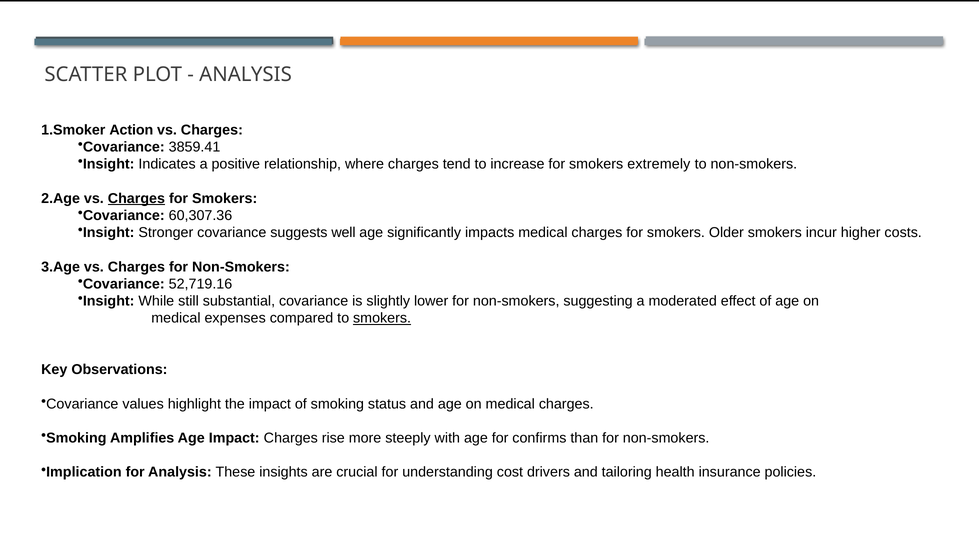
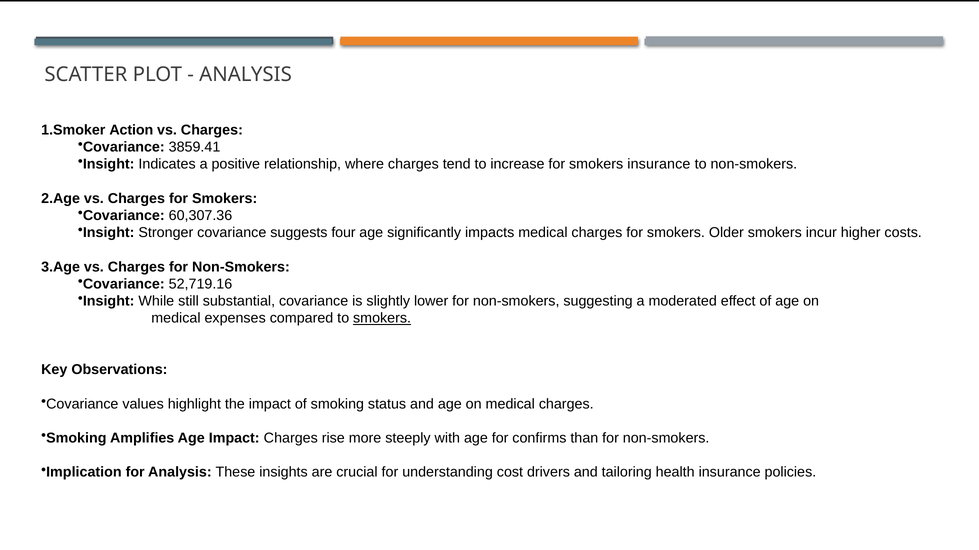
smokers extremely: extremely -> insurance
Charges at (136, 199) underline: present -> none
well: well -> four
